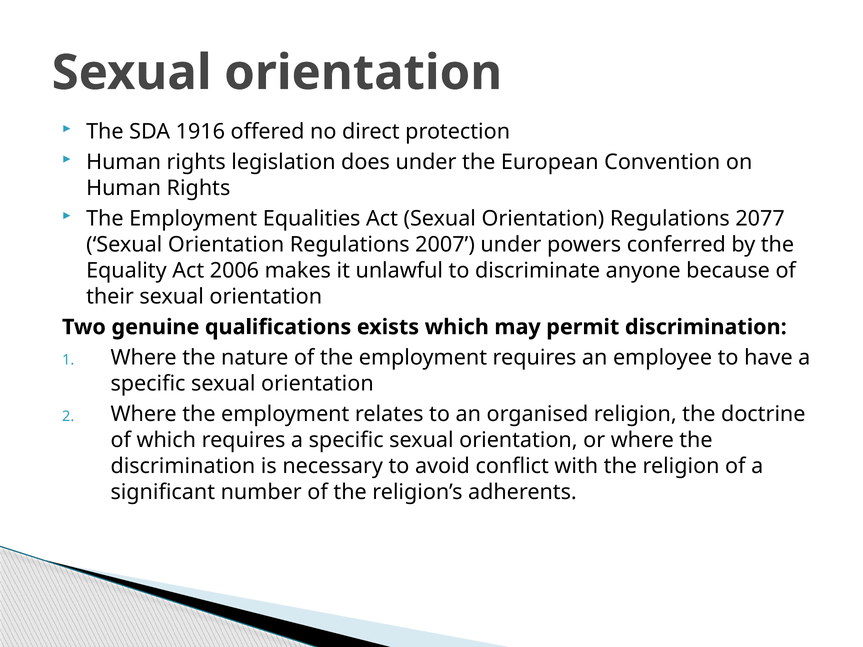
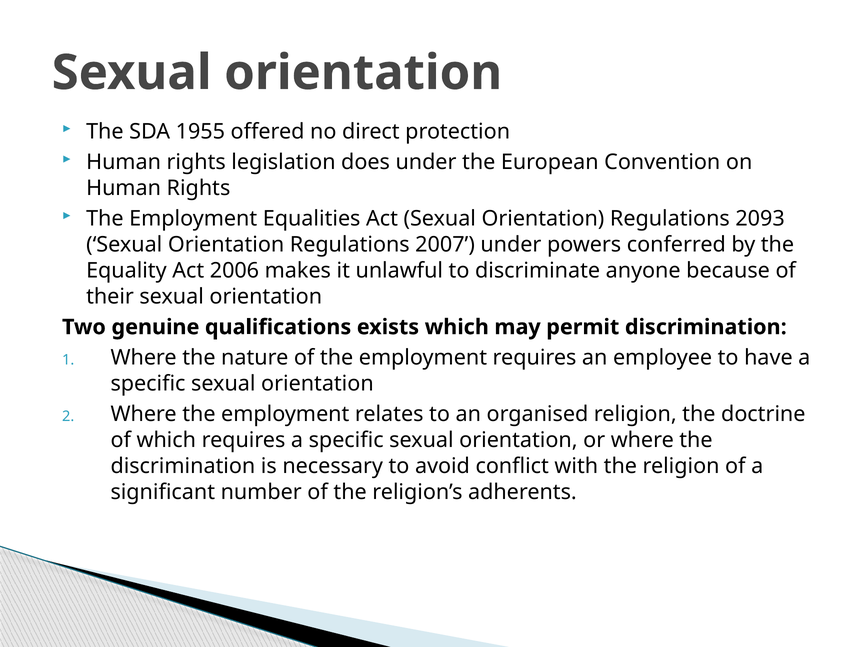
1916: 1916 -> 1955
2077: 2077 -> 2093
